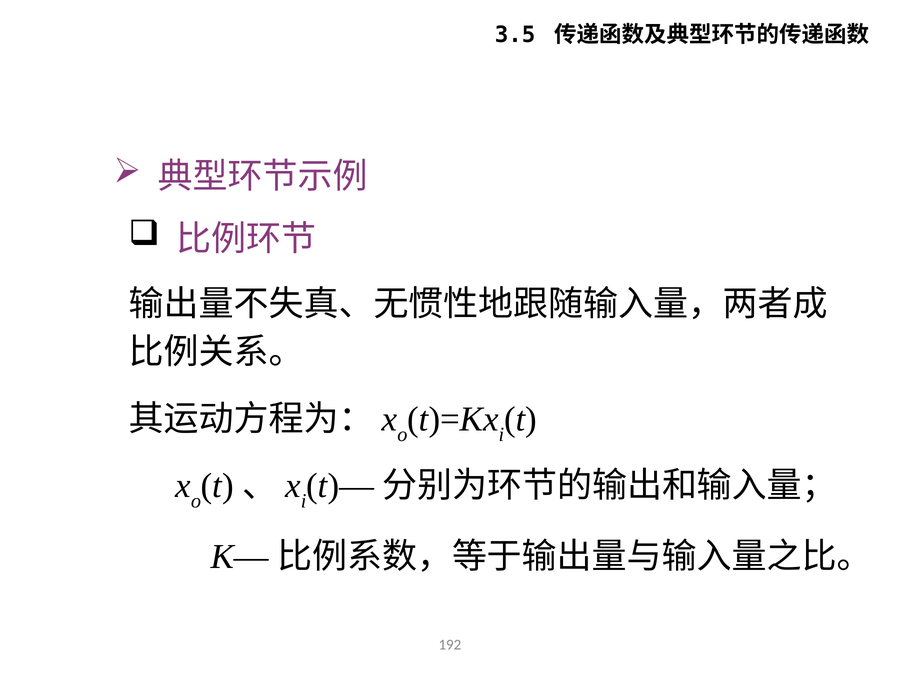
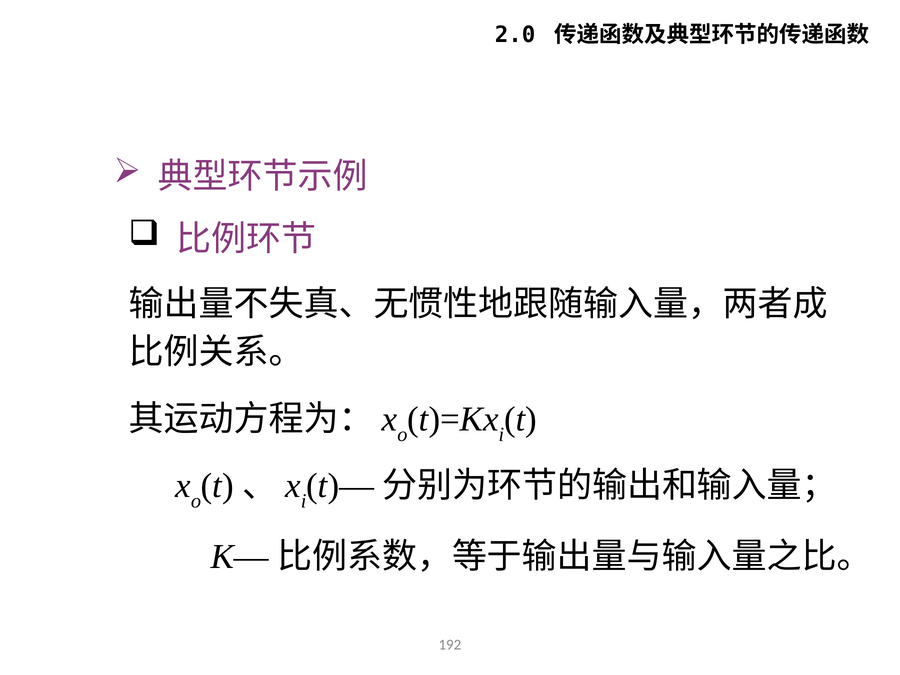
3.5: 3.5 -> 2.0
